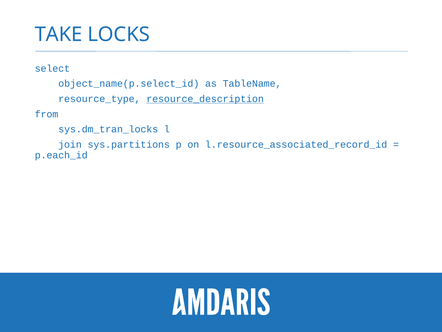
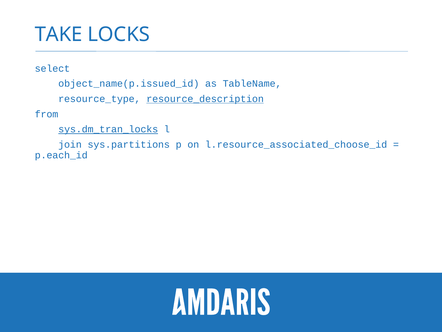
object_name(p.select_id: object_name(p.select_id -> object_name(p.issued_id
sys.dm_tran_locks underline: none -> present
l.resource_associated_record_id: l.resource_associated_record_id -> l.resource_associated_choose_id
